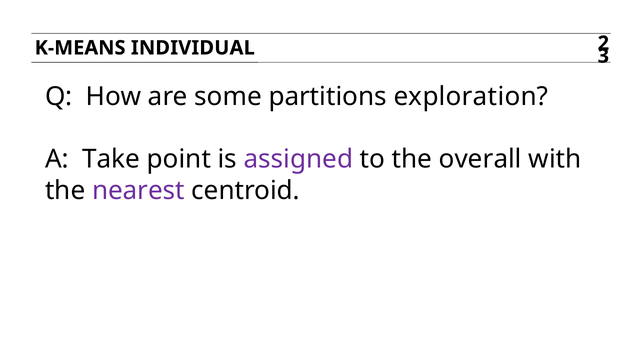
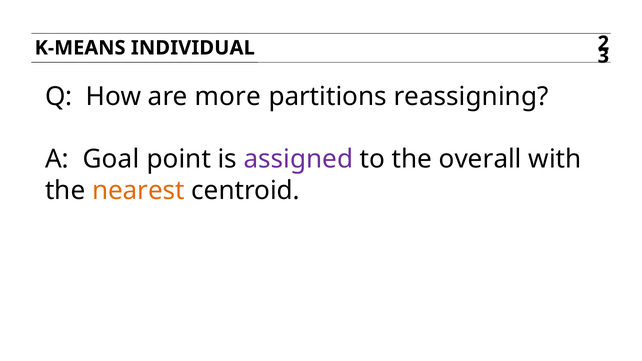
some: some -> more
exploration: exploration -> reassigning
Take: Take -> Goal
nearest colour: purple -> orange
